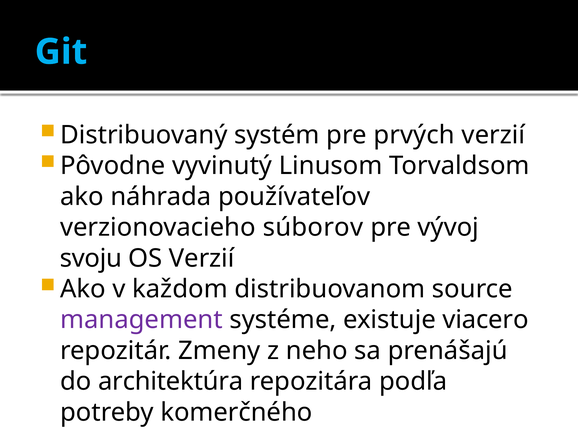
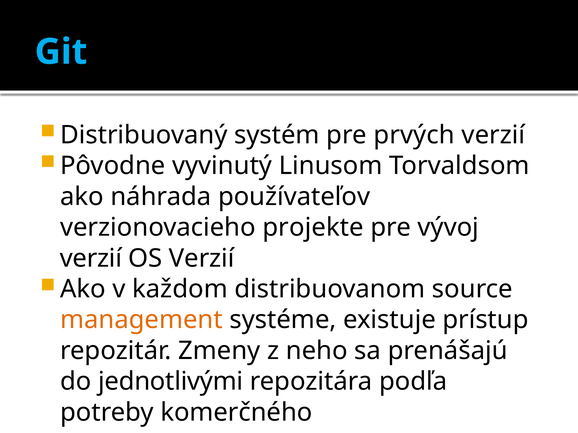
súborov: súborov -> projekte
svoju at (91, 259): svoju -> verzií
management colour: purple -> orange
viacero: viacero -> prístup
architektúra: architektúra -> jednotlivými
